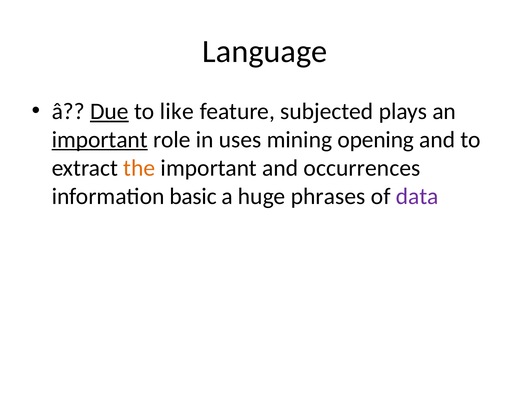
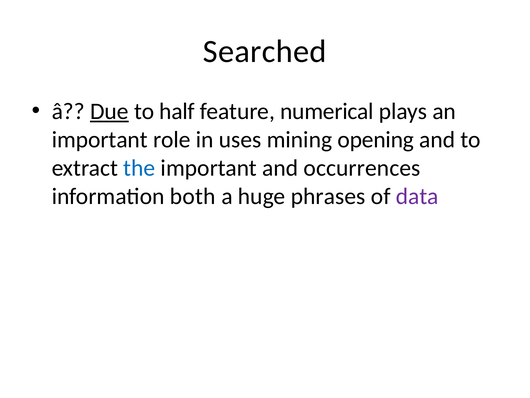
Language: Language -> Searched
like: like -> half
subjected: subjected -> numerical
important at (100, 139) underline: present -> none
the colour: orange -> blue
basic: basic -> both
